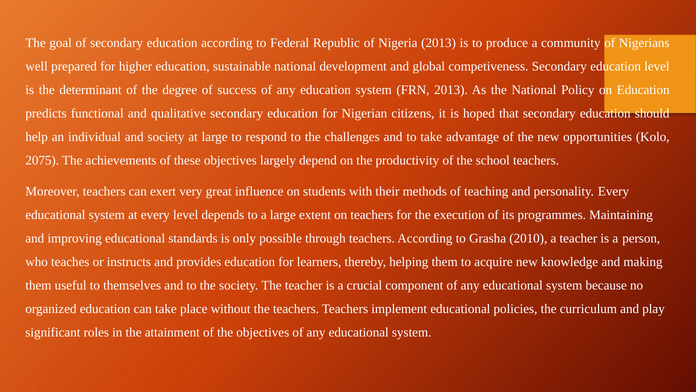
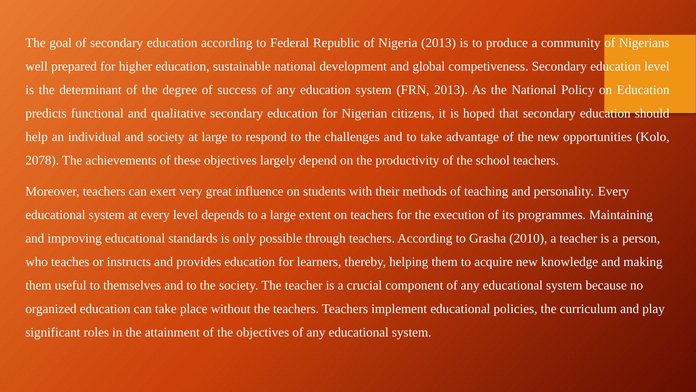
2075: 2075 -> 2078
